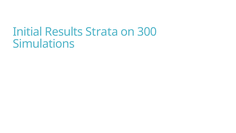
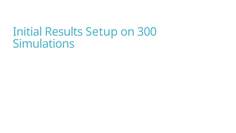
Strata: Strata -> Setup
